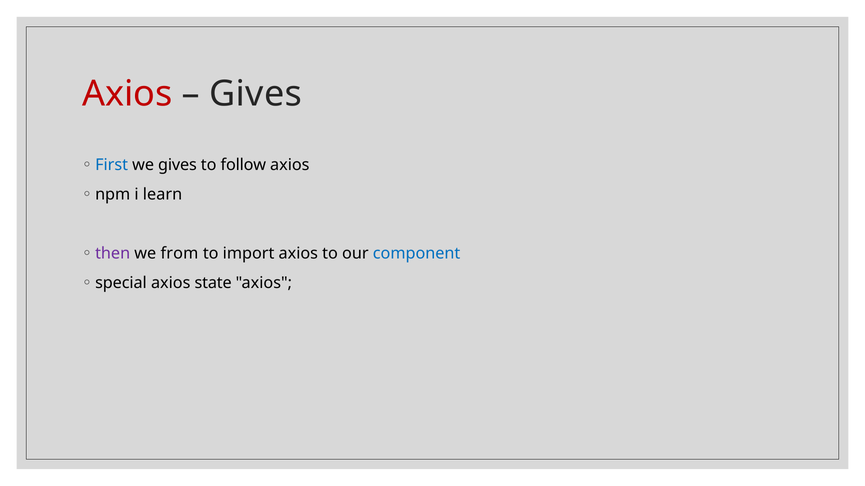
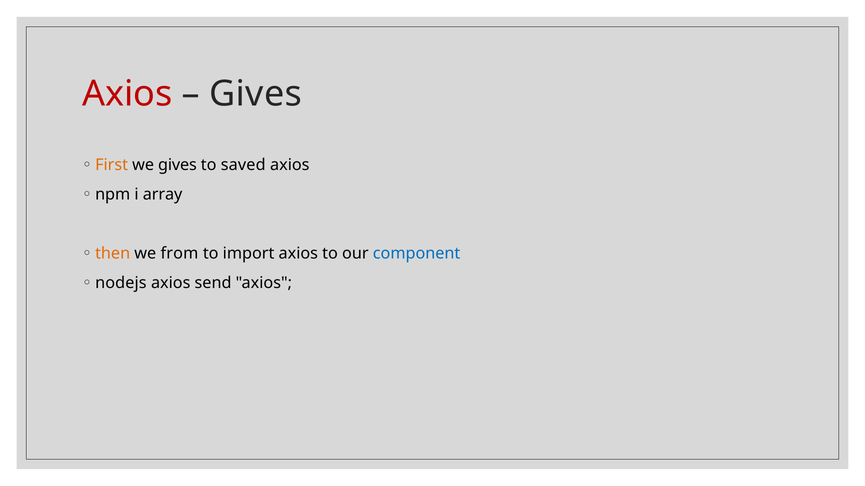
First colour: blue -> orange
follow: follow -> saved
learn: learn -> array
then colour: purple -> orange
special: special -> nodejs
state: state -> send
